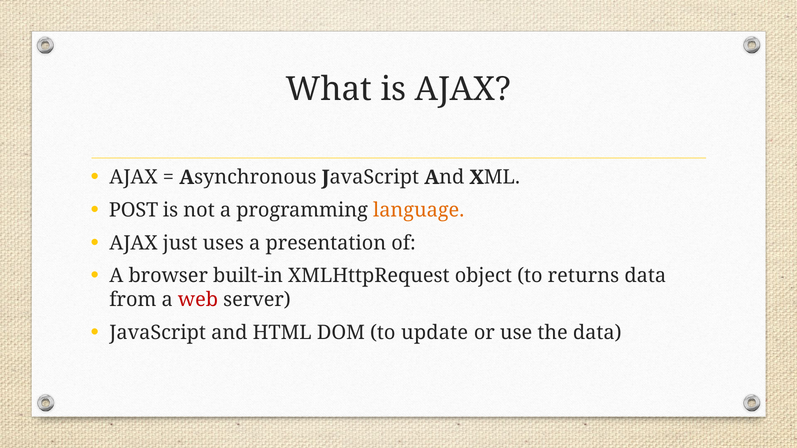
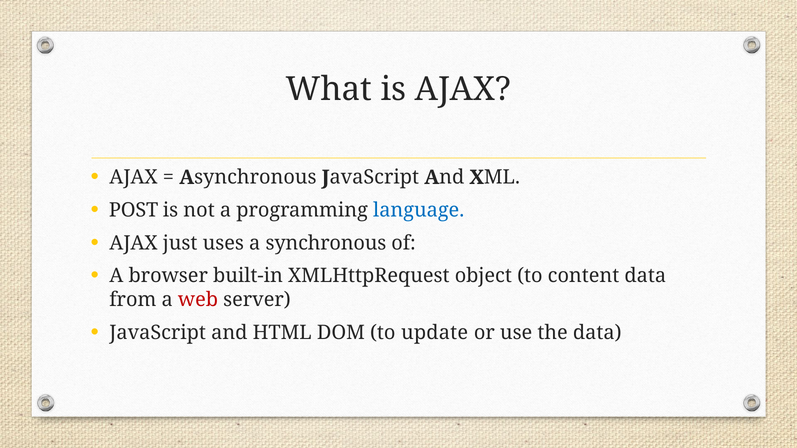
language colour: orange -> blue
presentation: presentation -> synchronous
returns: returns -> content
